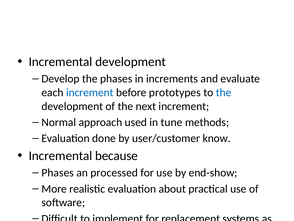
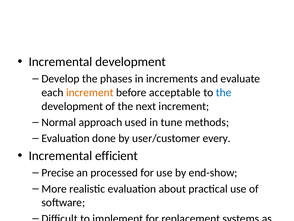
increment at (90, 92) colour: blue -> orange
prototypes: prototypes -> acceptable
know: know -> every
because: because -> efficient
Phases at (58, 172): Phases -> Precise
